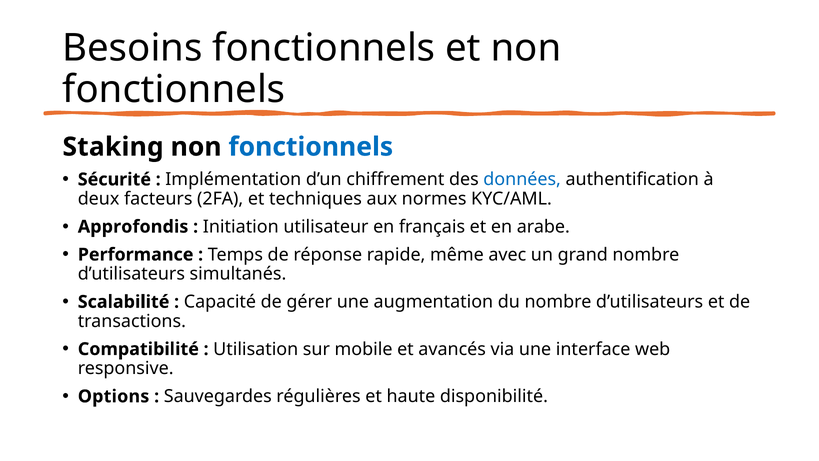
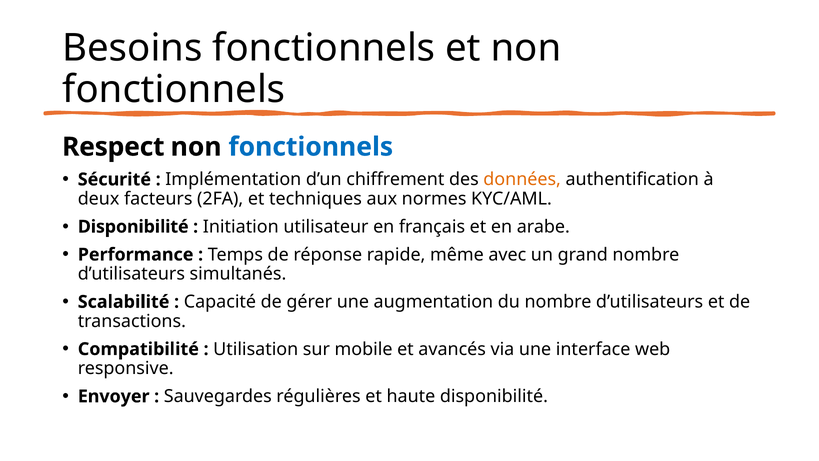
Staking: Staking -> Respect
données colour: blue -> orange
Approfondis at (133, 227): Approfondis -> Disponibilité
Options: Options -> Envoyer
